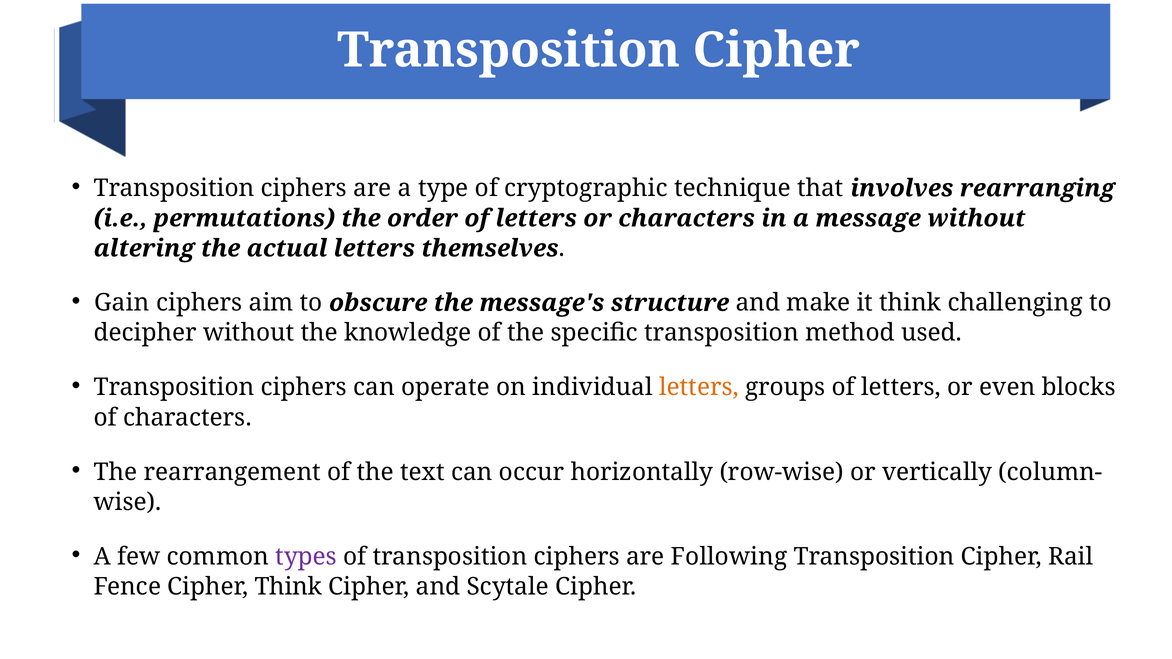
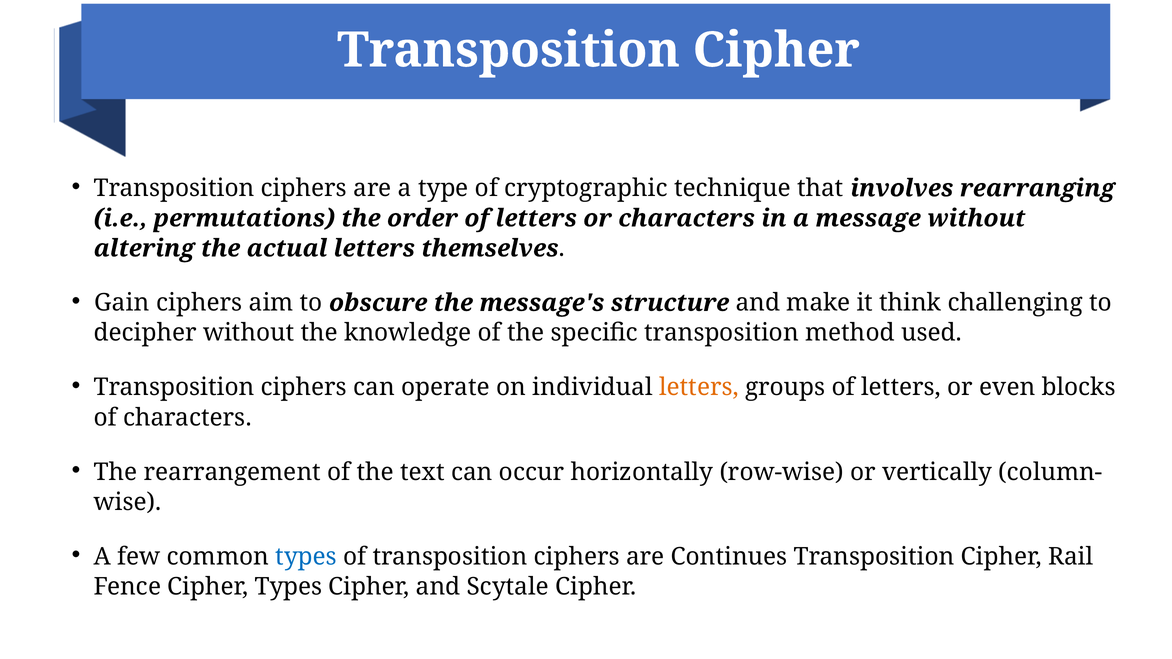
types at (306, 557) colour: purple -> blue
Following: Following -> Continues
Cipher Think: Think -> Types
